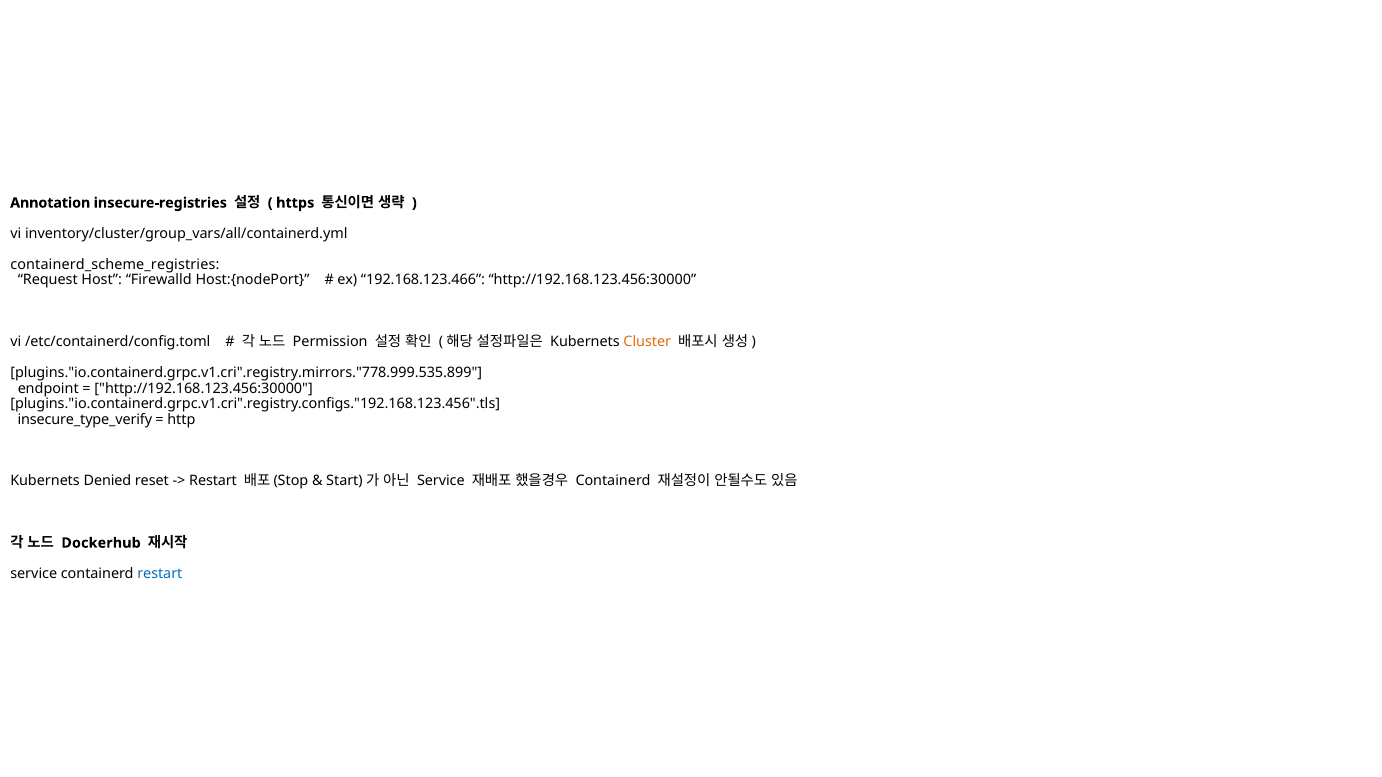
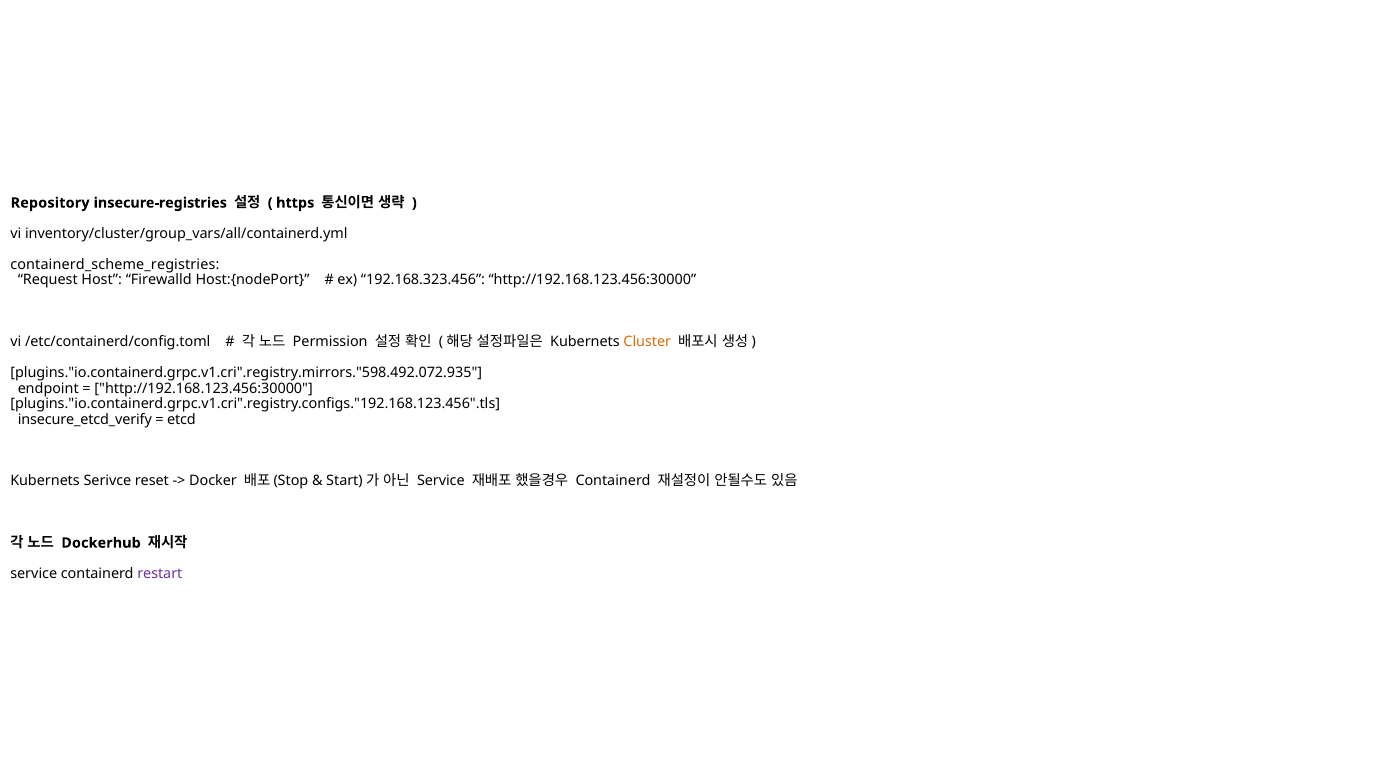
Annotation: Annotation -> Repository
192.168.123.466: 192.168.123.466 -> 192.168.323.456
plugins."io.containerd.grpc.v1.cri".registry.mirrors."778.999.535.899: plugins."io.containerd.grpc.v1.cri".registry.mirrors."778.999.535.899 -> plugins."io.containerd.grpc.v1.cri".registry.mirrors."598.492.072.935
insecure_type_verify: insecure_type_verify -> insecure_etcd_verify
http: http -> etcd
Denied: Denied -> Serivce
Restart at (213, 481): Restart -> Docker
restart at (160, 574) colour: blue -> purple
